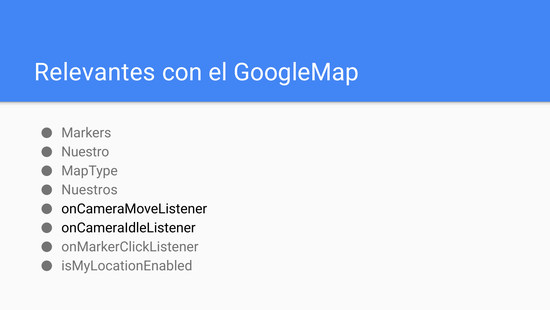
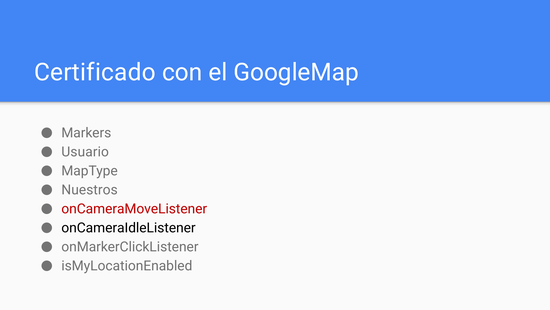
Relevantes: Relevantes -> Certificado
Nuestro: Nuestro -> Usuario
onCameraMoveListener colour: black -> red
